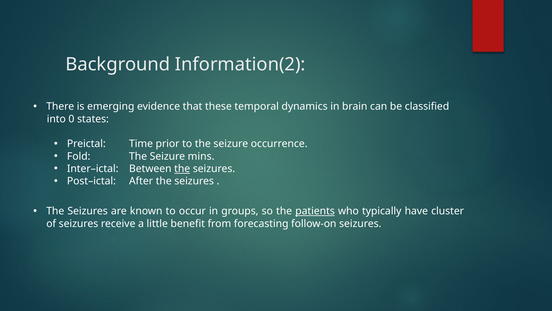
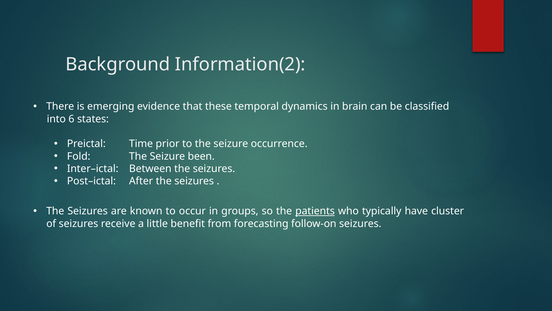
0: 0 -> 6
mins: mins -> been
the at (182, 168) underline: present -> none
